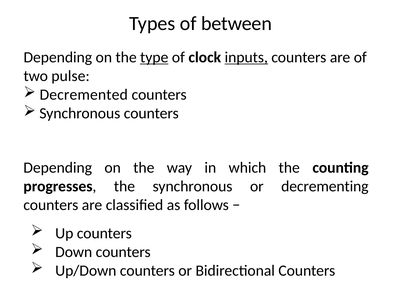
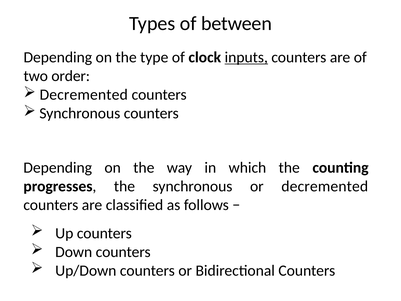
type underline: present -> none
pulse: pulse -> order
or decrementing: decrementing -> decremented
